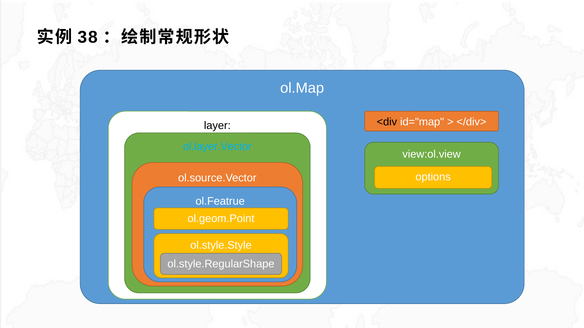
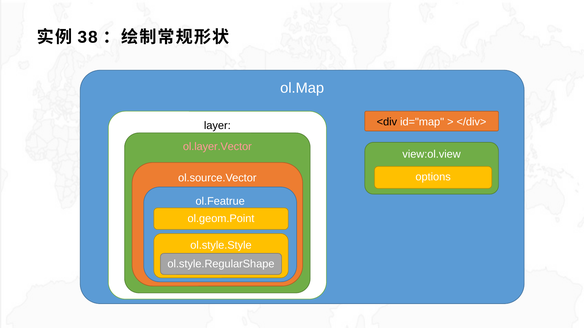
ol.layer.Vector colour: light blue -> pink
